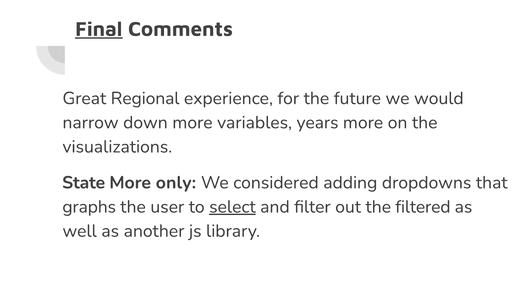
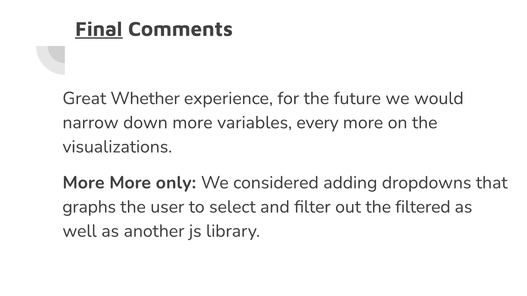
Regional: Regional -> Whether
years: years -> every
State at (84, 183): State -> More
select underline: present -> none
